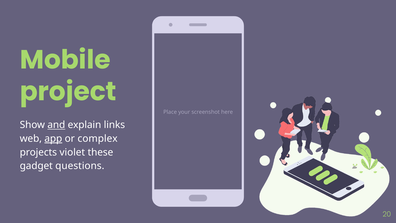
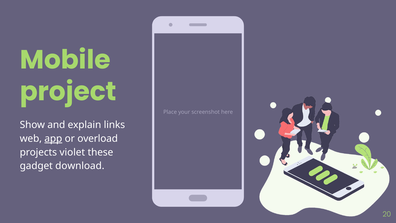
and underline: present -> none
complex: complex -> overload
questions: questions -> download
